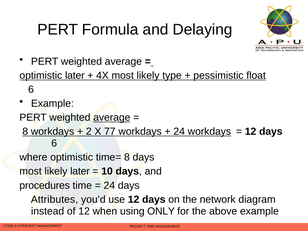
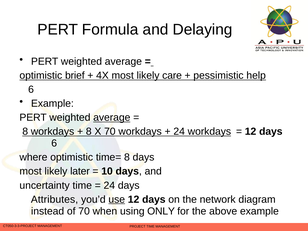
optimistic later: later -> brief
type: type -> care
float: float -> help
2 at (89, 132): 2 -> 8
X 77: 77 -> 70
procedures: procedures -> uncertainty
use underline: none -> present
of 12: 12 -> 70
